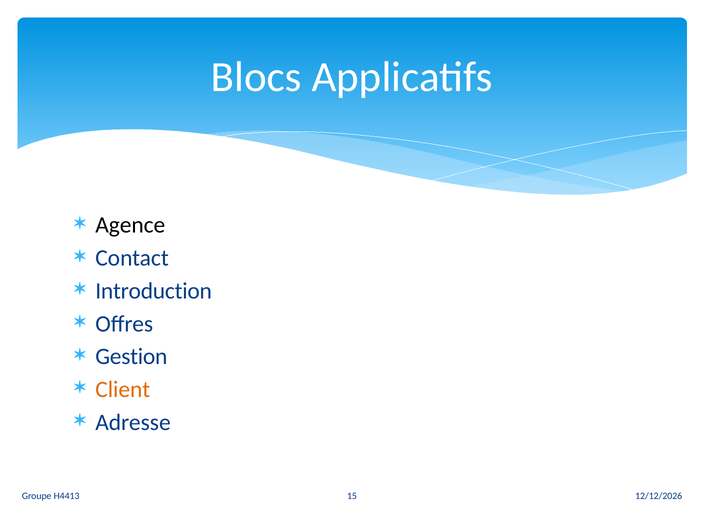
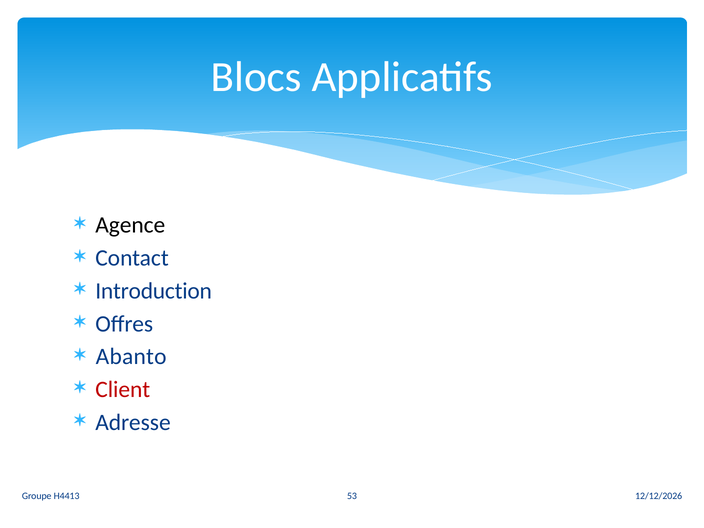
Gestion: Gestion -> Abanto
Client colour: orange -> red
15: 15 -> 53
